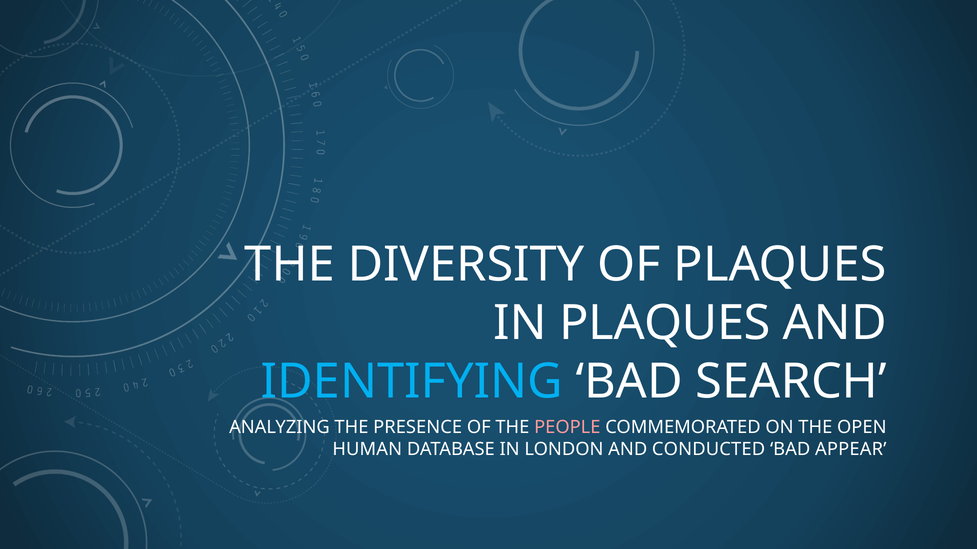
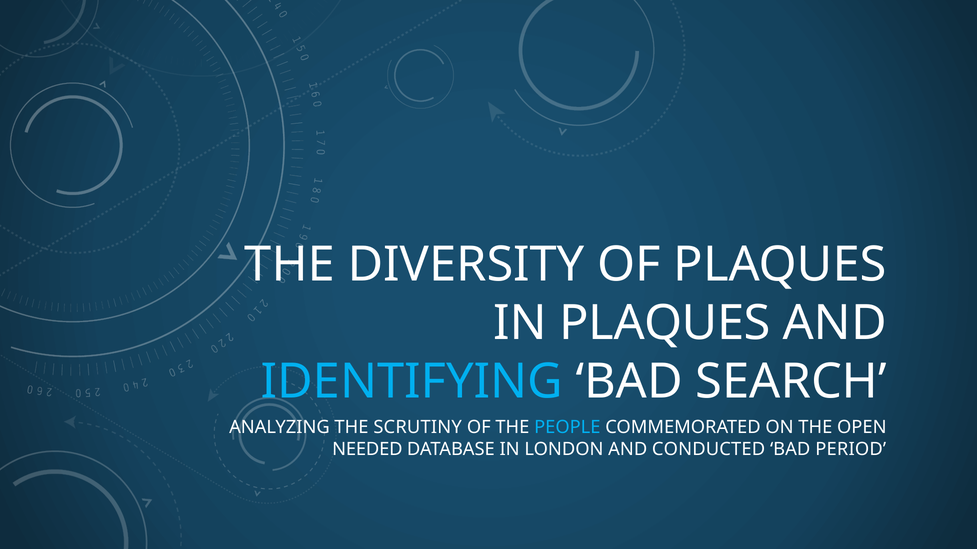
PRESENCE: PRESENCE -> SCRUTINY
PEOPLE colour: pink -> light blue
HUMAN: HUMAN -> NEEDED
APPEAR: APPEAR -> PERIOD
